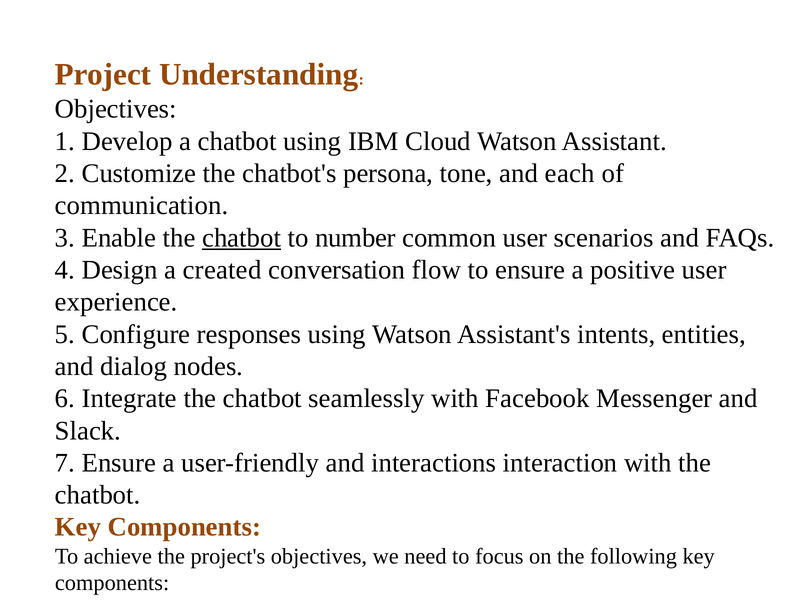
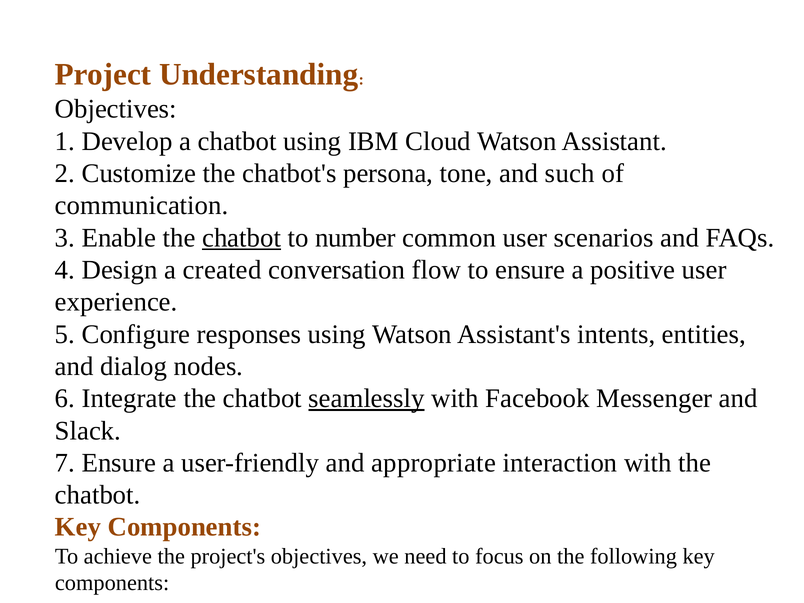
each: each -> such
seamlessly underline: none -> present
interactions: interactions -> appropriate
